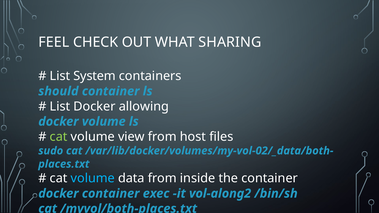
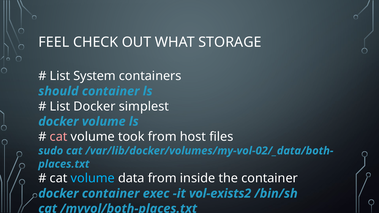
SHARING: SHARING -> STORAGE
allowing: allowing -> simplest
cat at (59, 137) colour: light green -> pink
view: view -> took
vol-along2: vol-along2 -> vol-exists2
